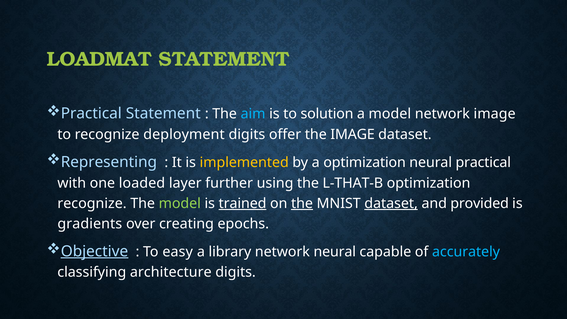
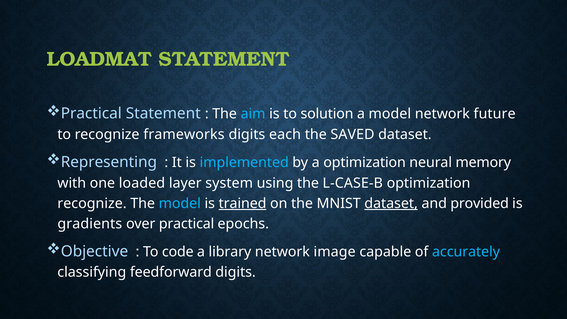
network image: image -> future
deployment: deployment -> frameworks
offer: offer -> each
the IMAGE: IMAGE -> SAVED
implemented colour: yellow -> light blue
neural practical: practical -> memory
further: further -> system
L-THAT-B: L-THAT-B -> L-CASE-B
model at (180, 203) colour: light green -> light blue
the at (302, 203) underline: present -> none
over creating: creating -> practical
Objective underline: present -> none
easy: easy -> code
network neural: neural -> image
architecture: architecture -> feedforward
